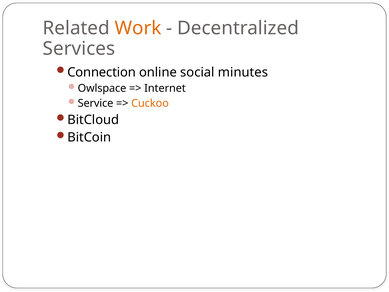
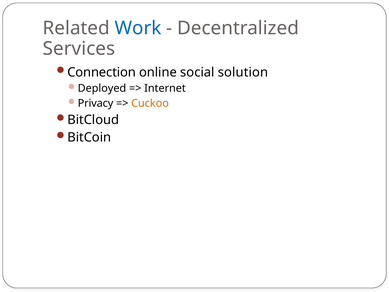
Work colour: orange -> blue
minutes: minutes -> solution
Owlspace: Owlspace -> Deployed
Service: Service -> Privacy
